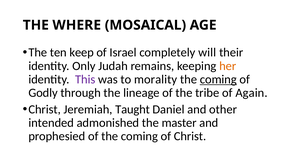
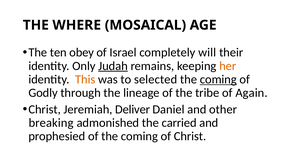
keep: keep -> obey
Judah underline: none -> present
This colour: purple -> orange
morality: morality -> selected
Taught: Taught -> Deliver
intended: intended -> breaking
master: master -> carried
